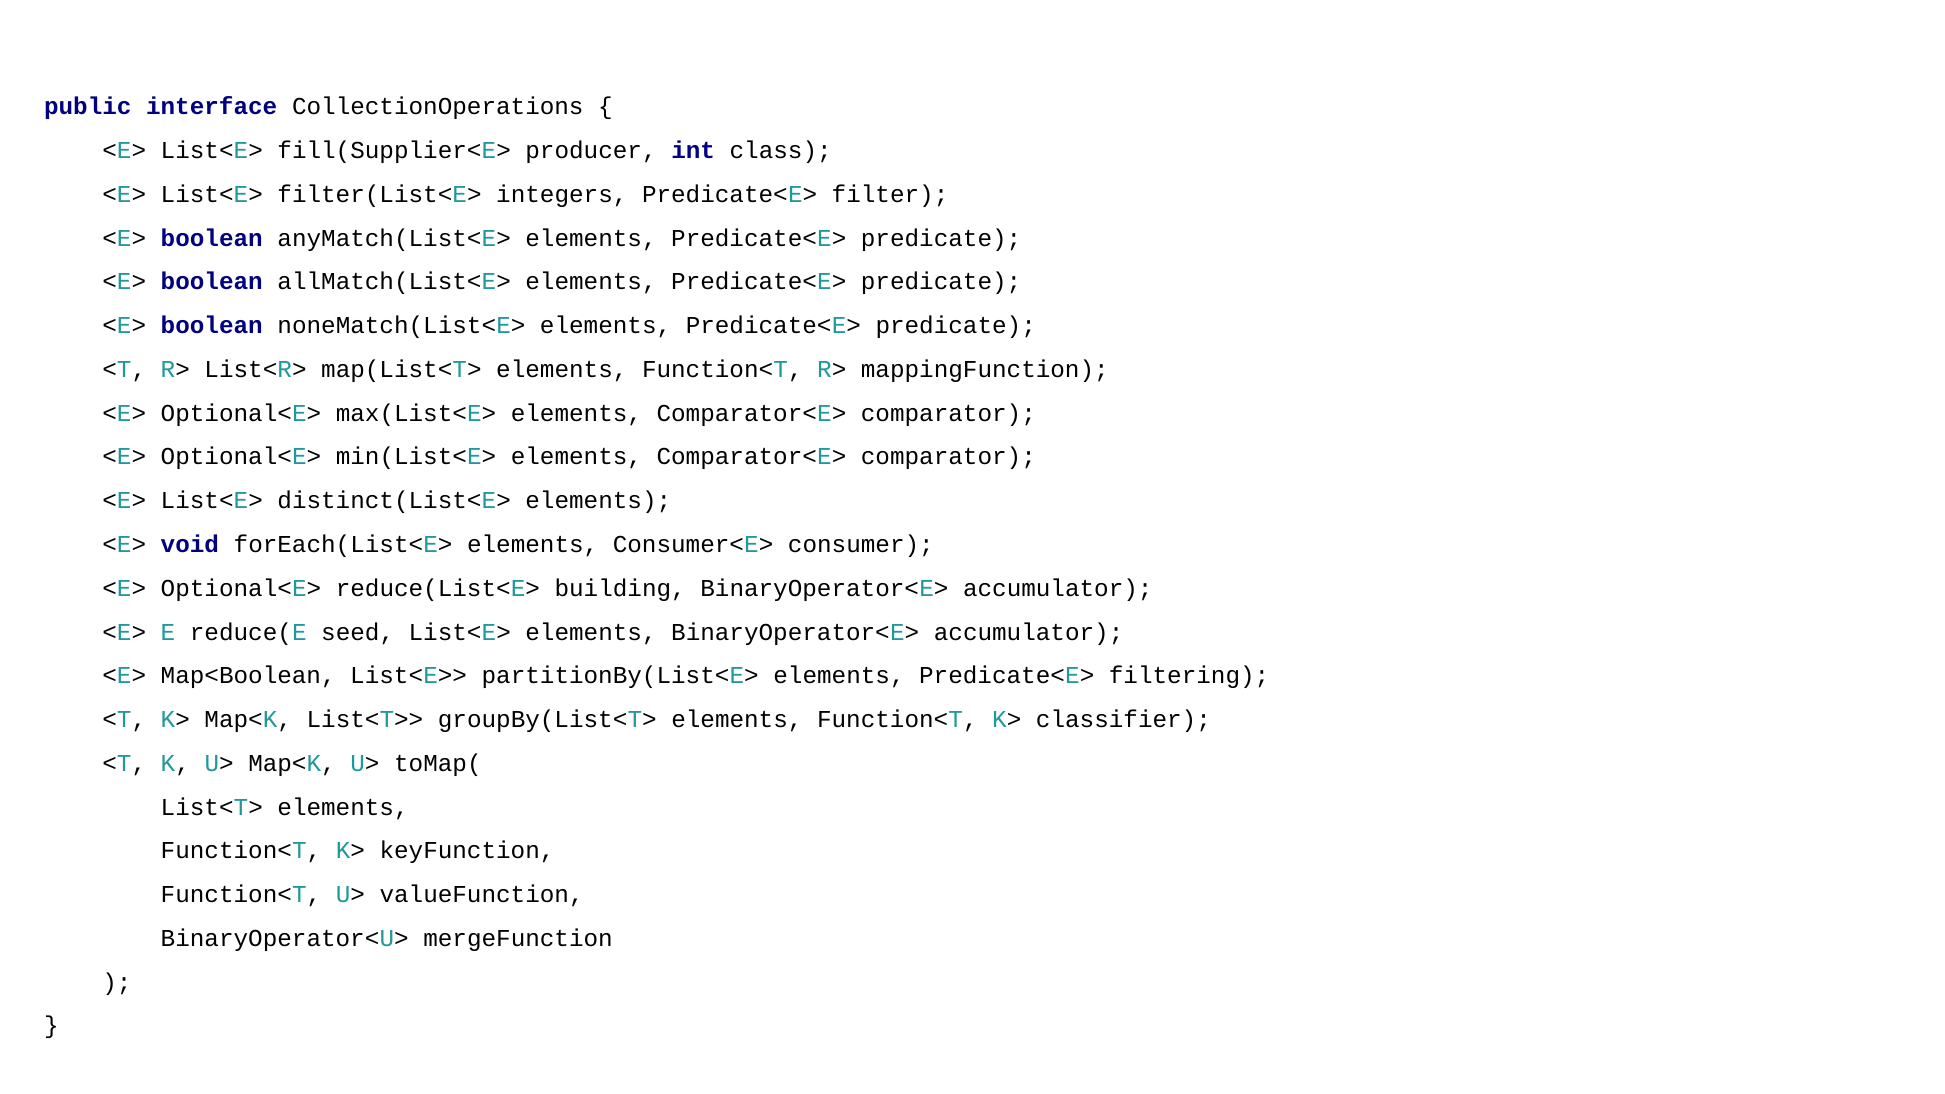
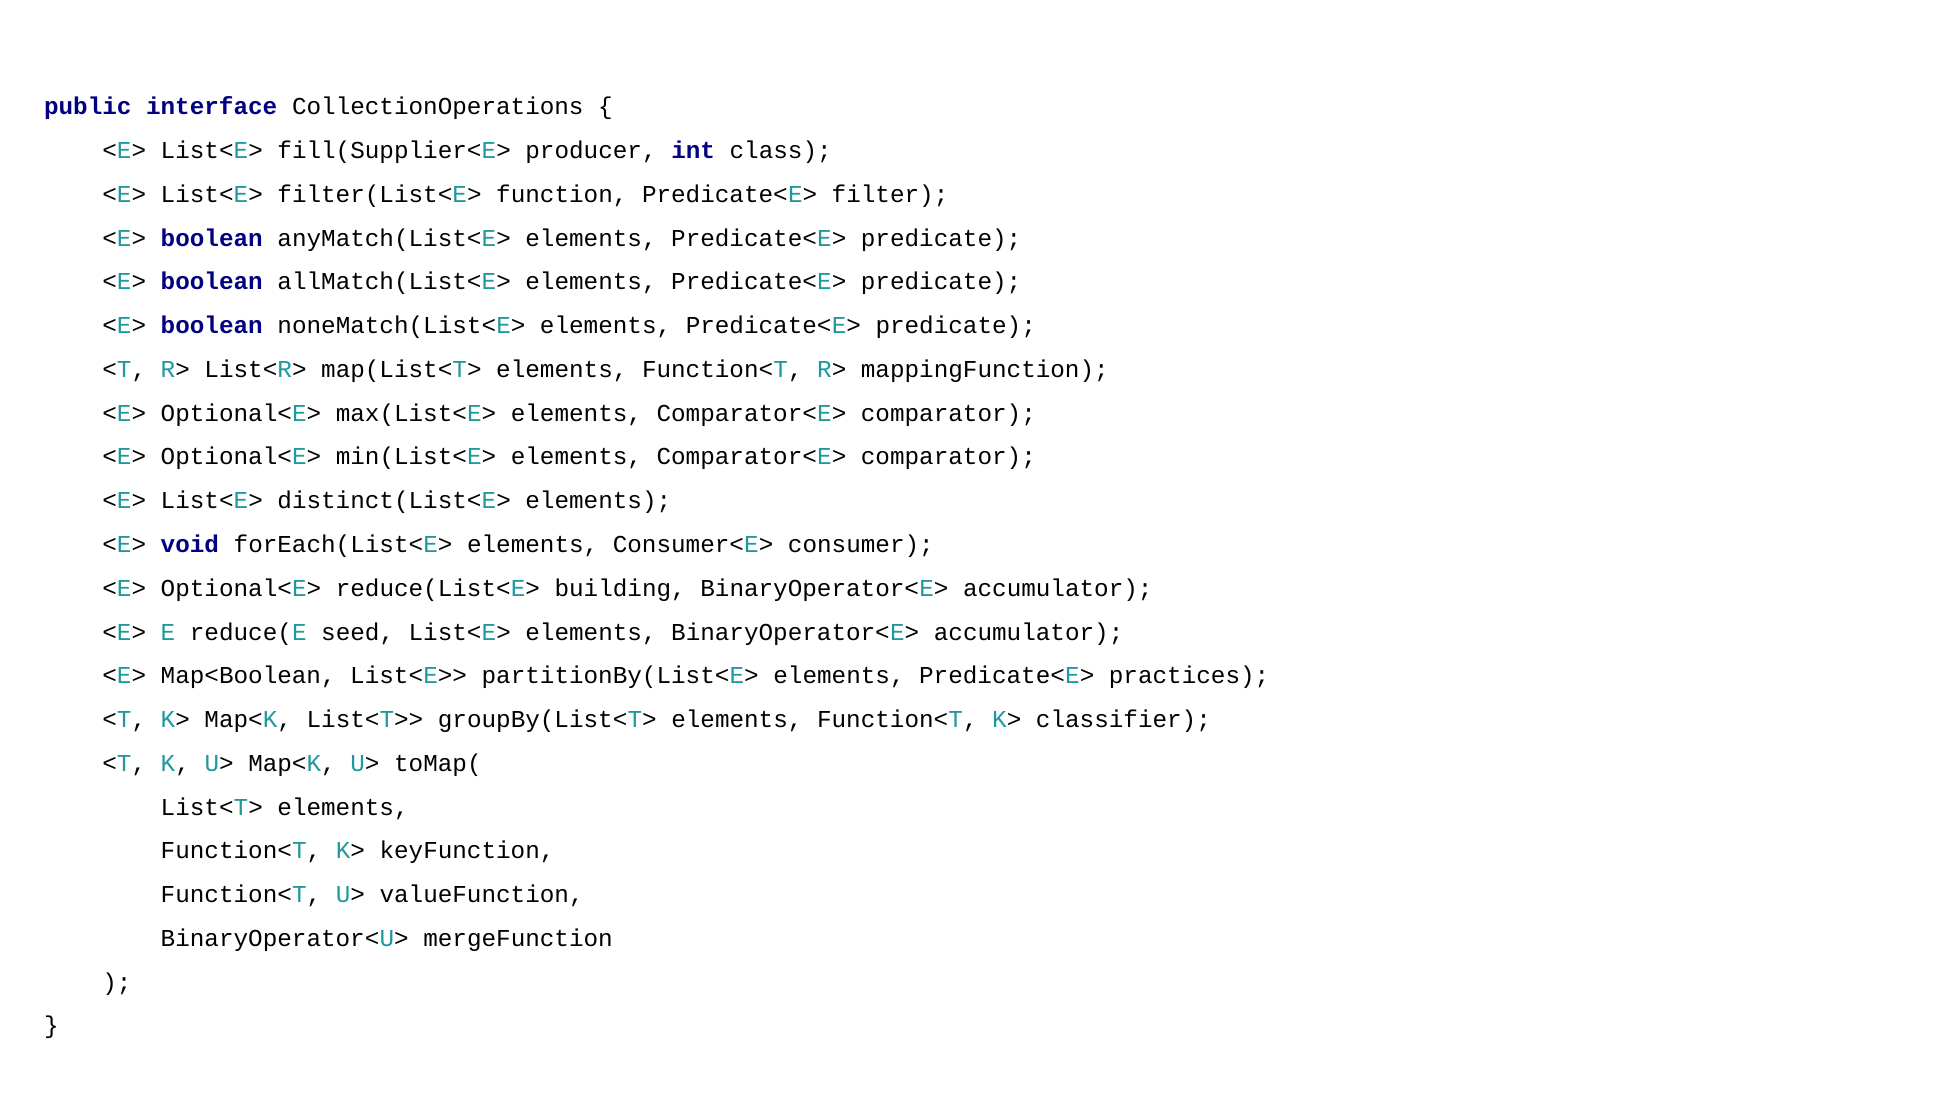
integers: integers -> function
filtering: filtering -> practices
